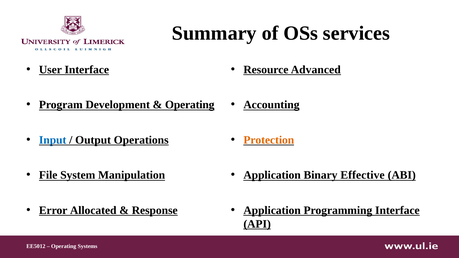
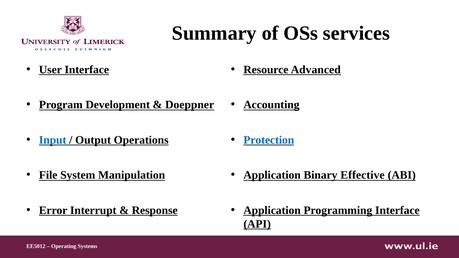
Operating at (190, 105): Operating -> Doeppner
Protection colour: orange -> blue
Allocated: Allocated -> Interrupt
